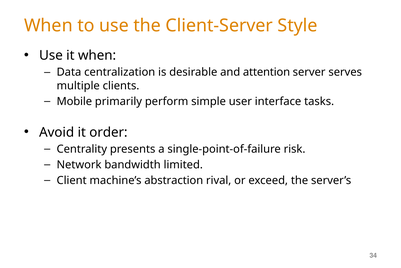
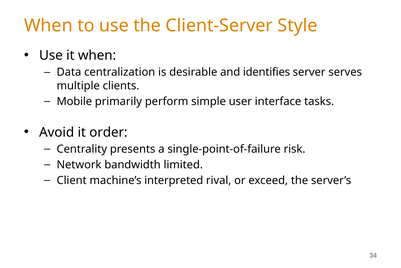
attention: attention -> identifies
abstraction: abstraction -> interpreted
